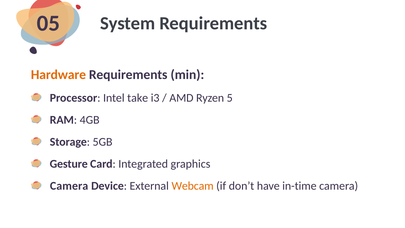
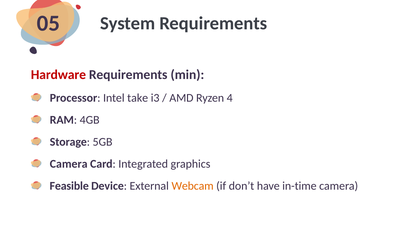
Hardware colour: orange -> red
5: 5 -> 4
Gesture at (69, 164): Gesture -> Camera
Camera at (69, 186): Camera -> Feasible
